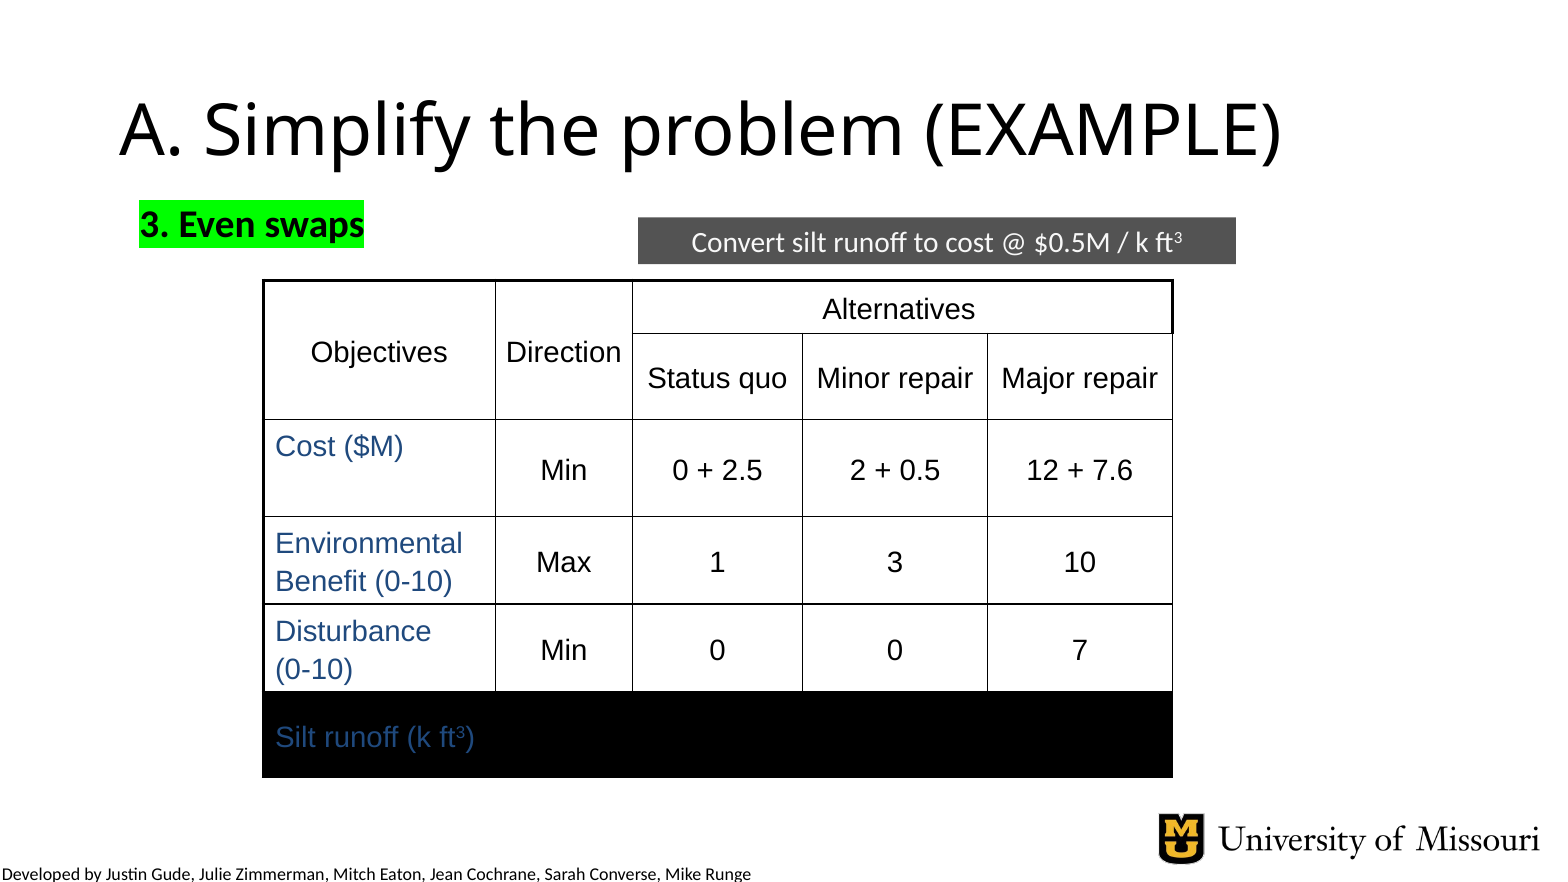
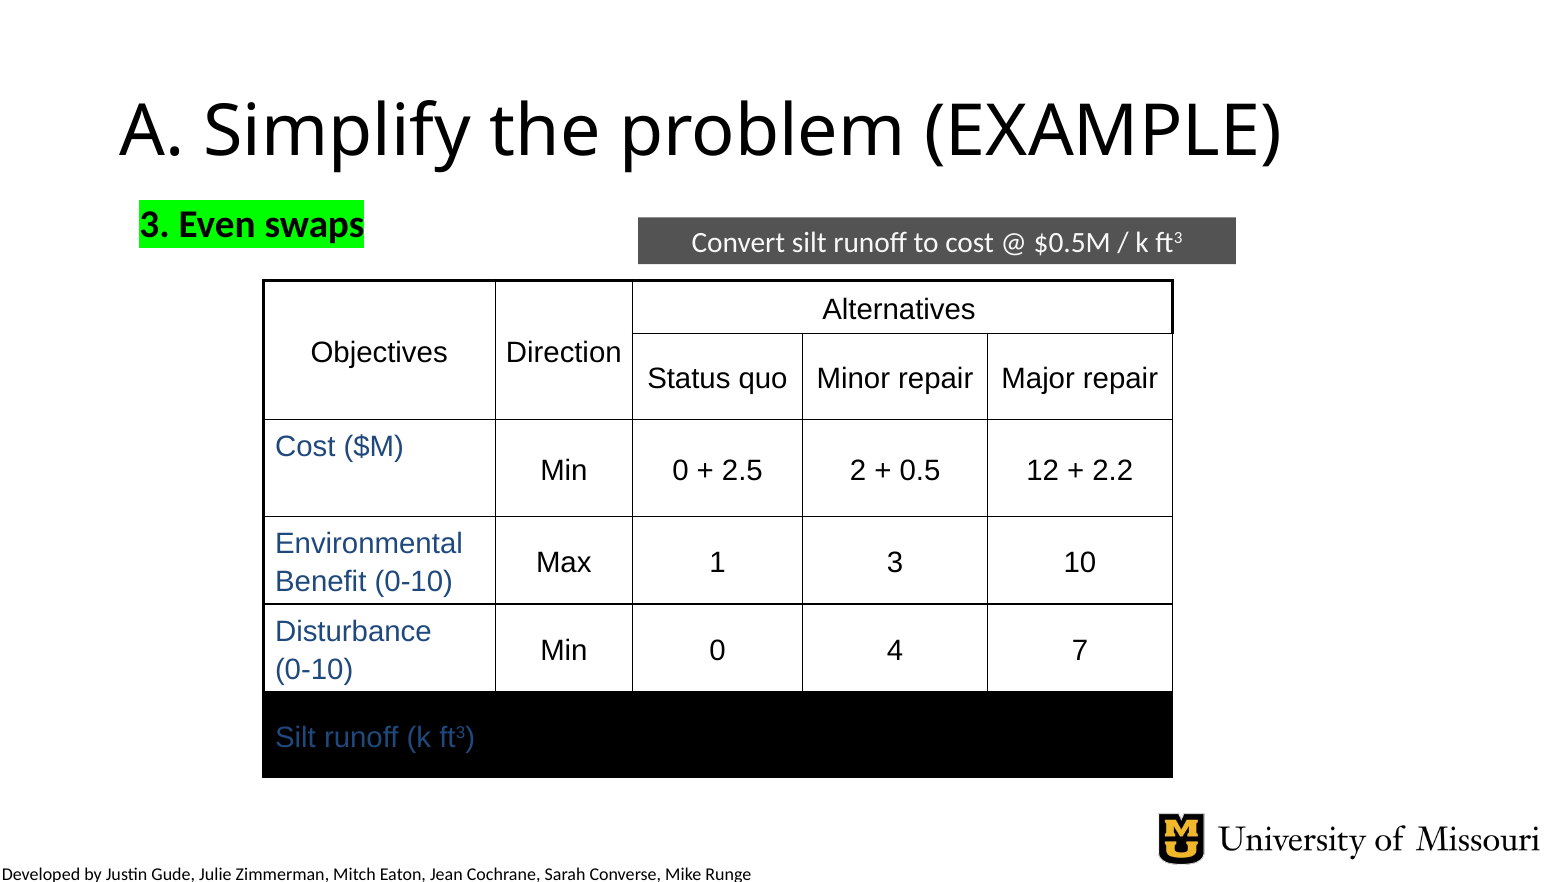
7.6: 7.6 -> 2.2
0 0: 0 -> 4
